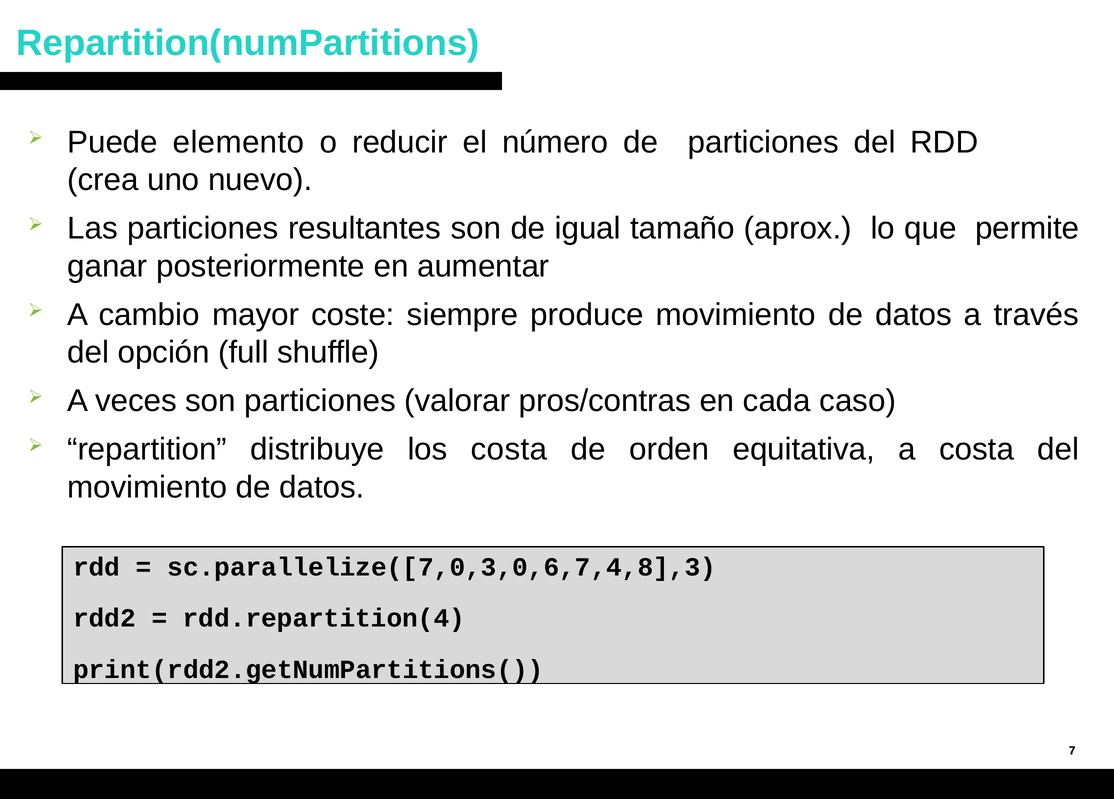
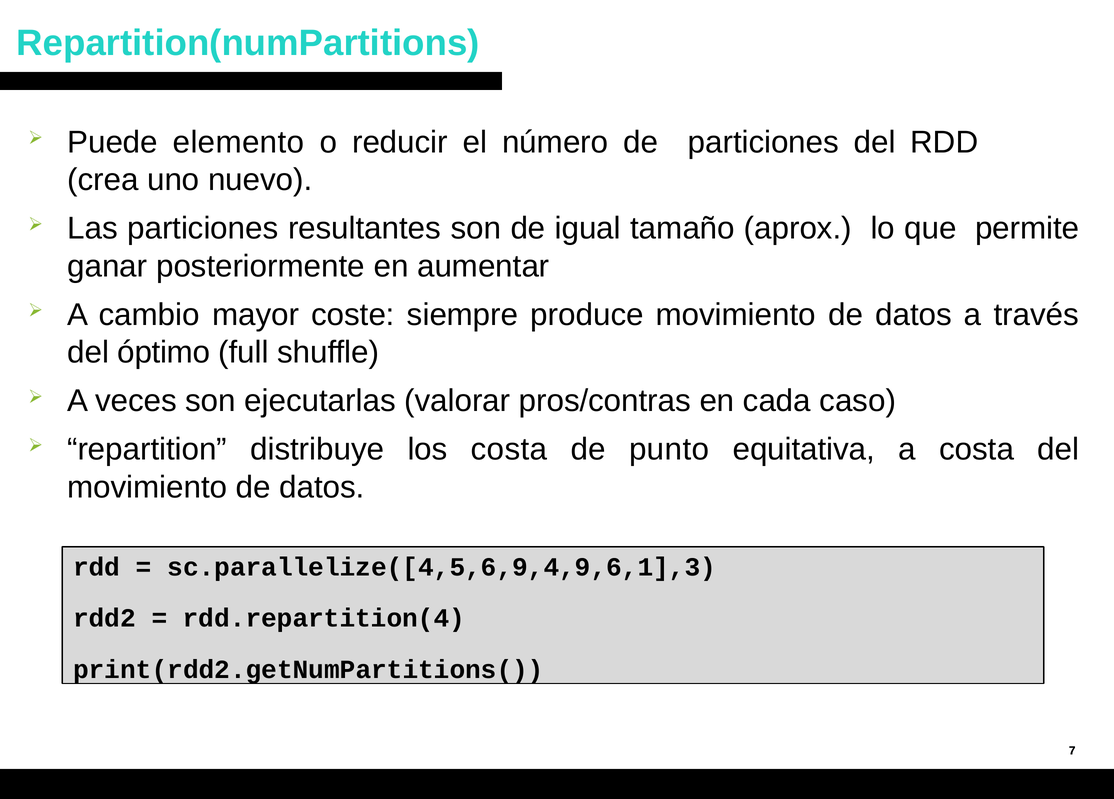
opción: opción -> óptimo
son particiones: particiones -> ejecutarlas
orden: orden -> punto
sc.parallelize([7,0,3,0,6,7,4,8],3: sc.parallelize([7,0,3,0,6,7,4,8],3 -> sc.parallelize([4,5,6,9,4,9,6,1],3
